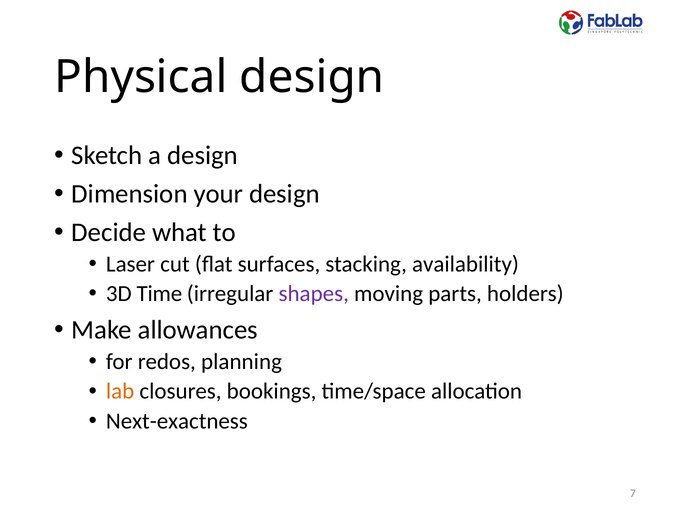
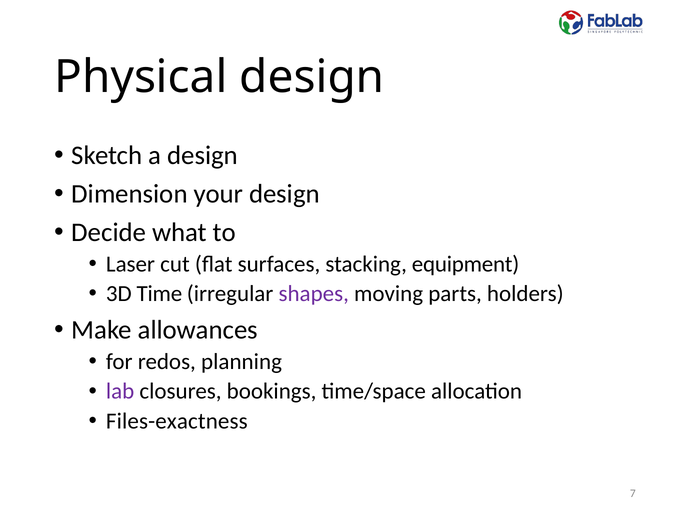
availability: availability -> equipment
lab colour: orange -> purple
Next-exactness: Next-exactness -> Files-exactness
